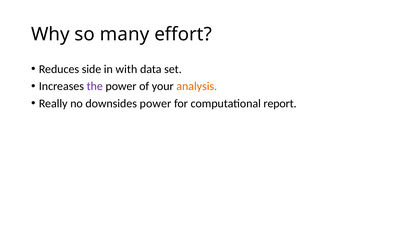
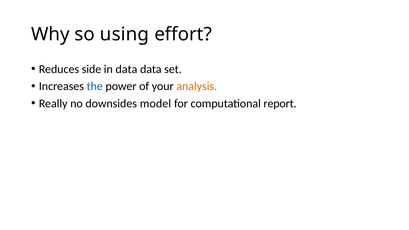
many: many -> using
in with: with -> data
the colour: purple -> blue
downsides power: power -> model
